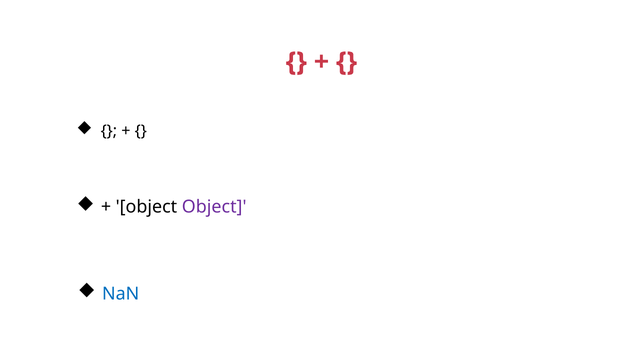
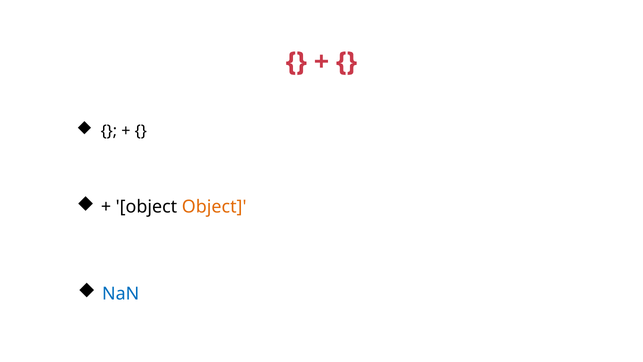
Object at (214, 207) colour: purple -> orange
